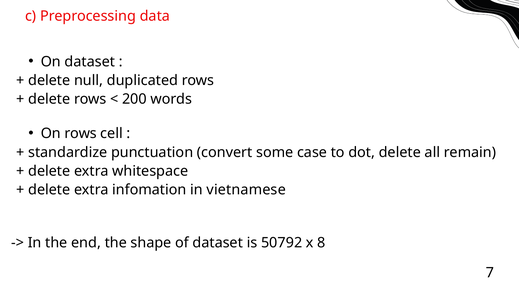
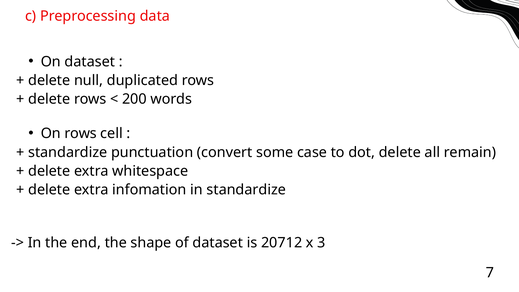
in vietnamese: vietnamese -> standardize
50792: 50792 -> 20712
8: 8 -> 3
